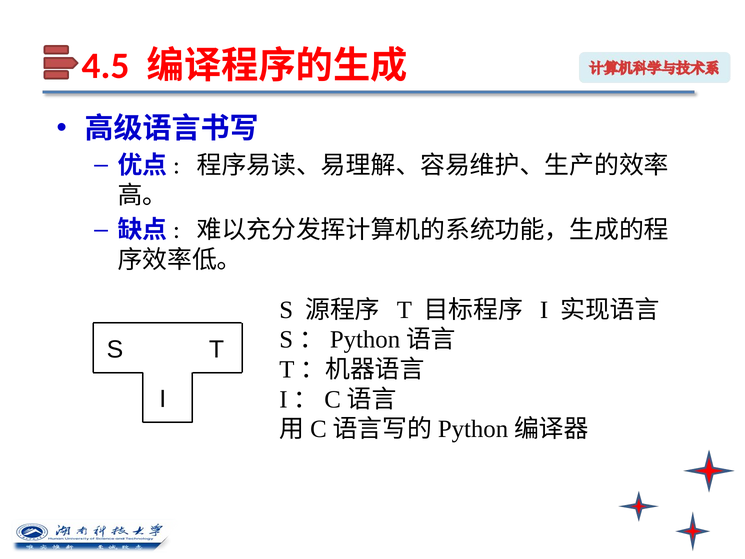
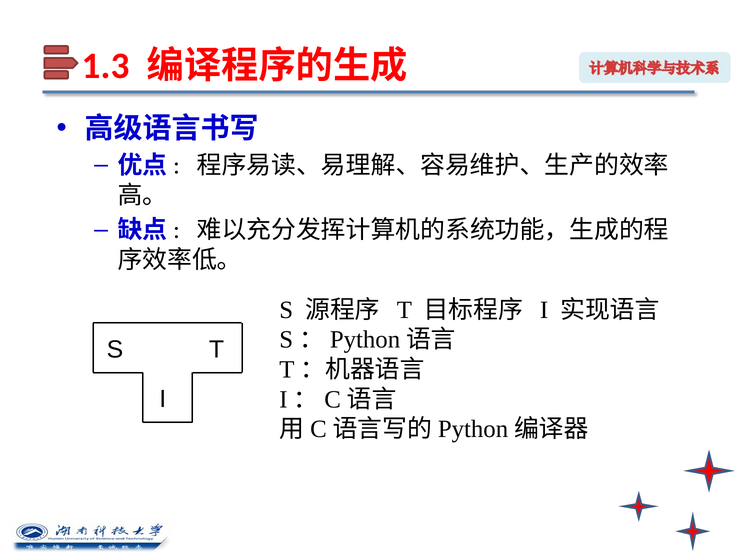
4.5: 4.5 -> 1.3
